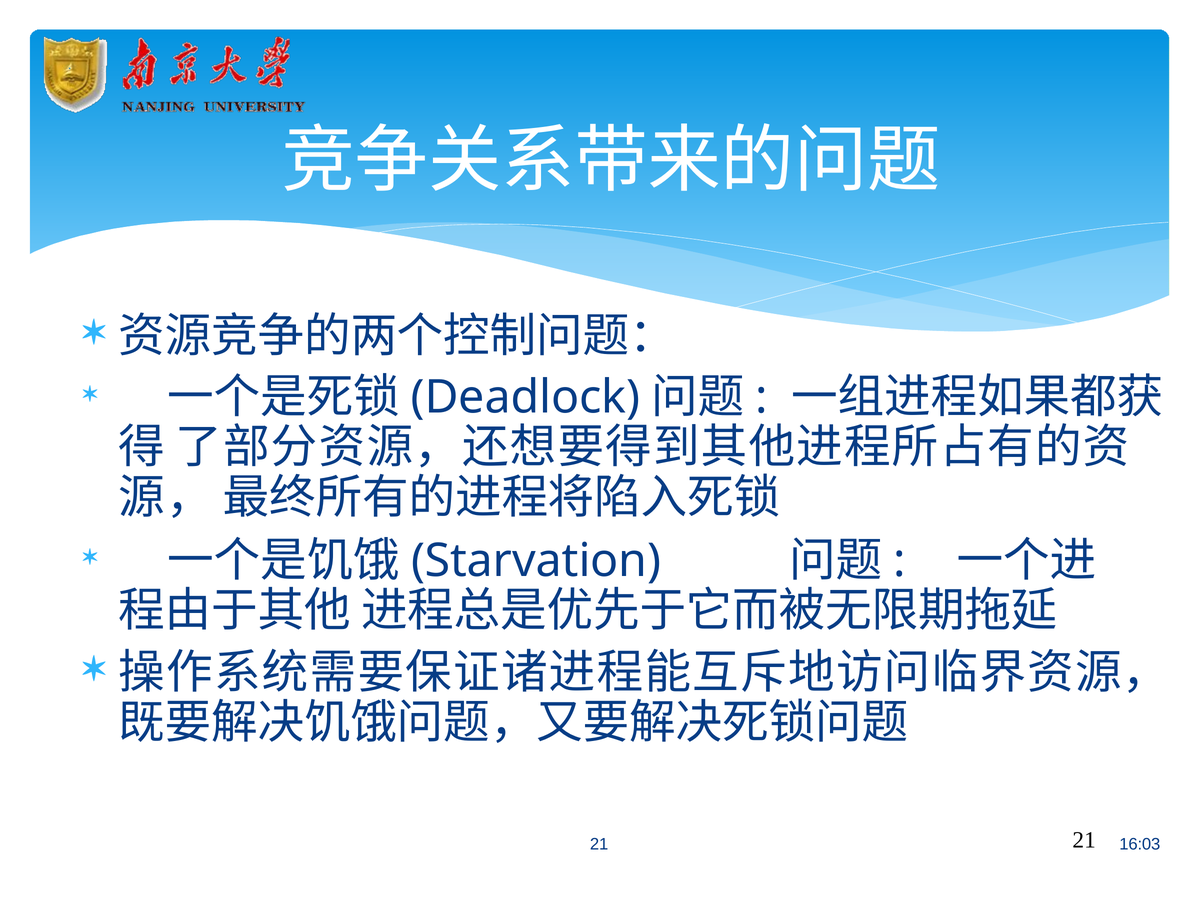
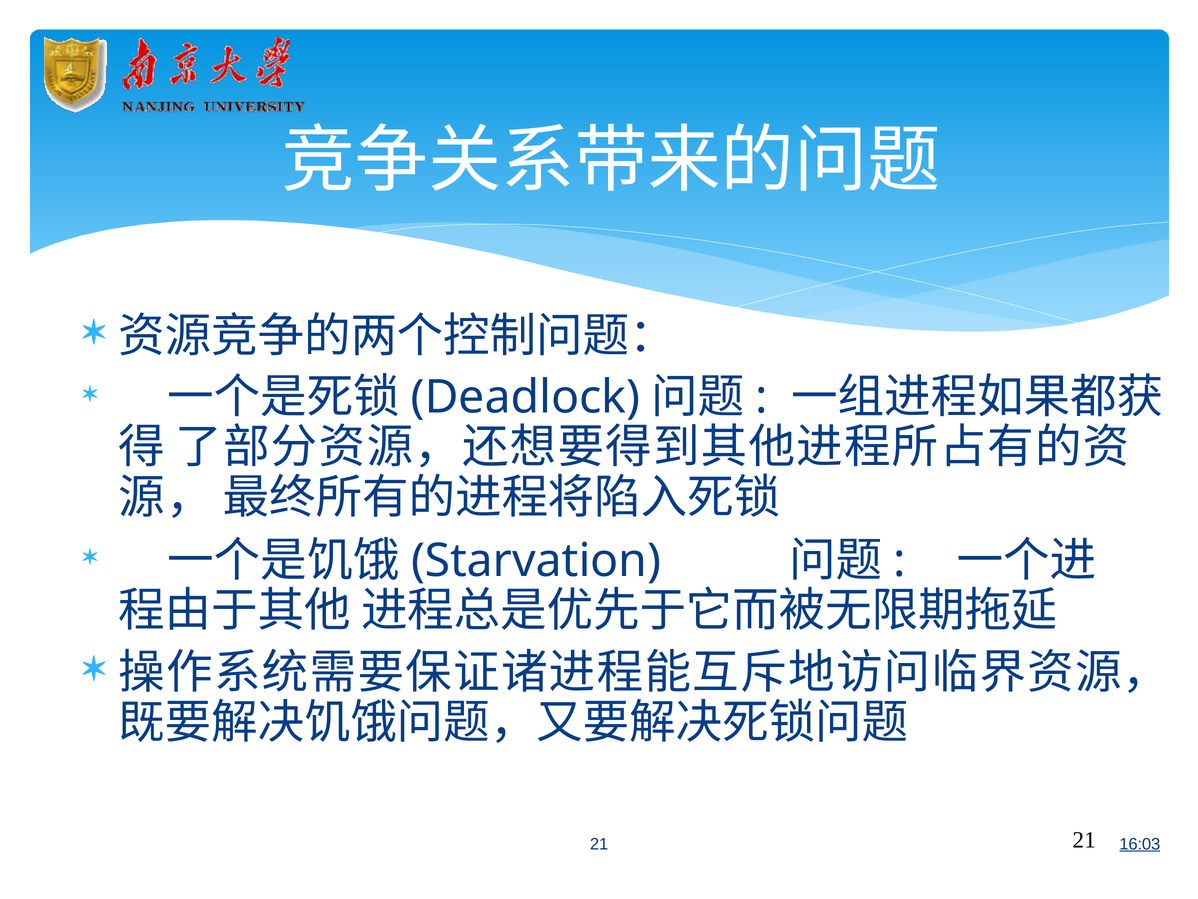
16:03 underline: none -> present
